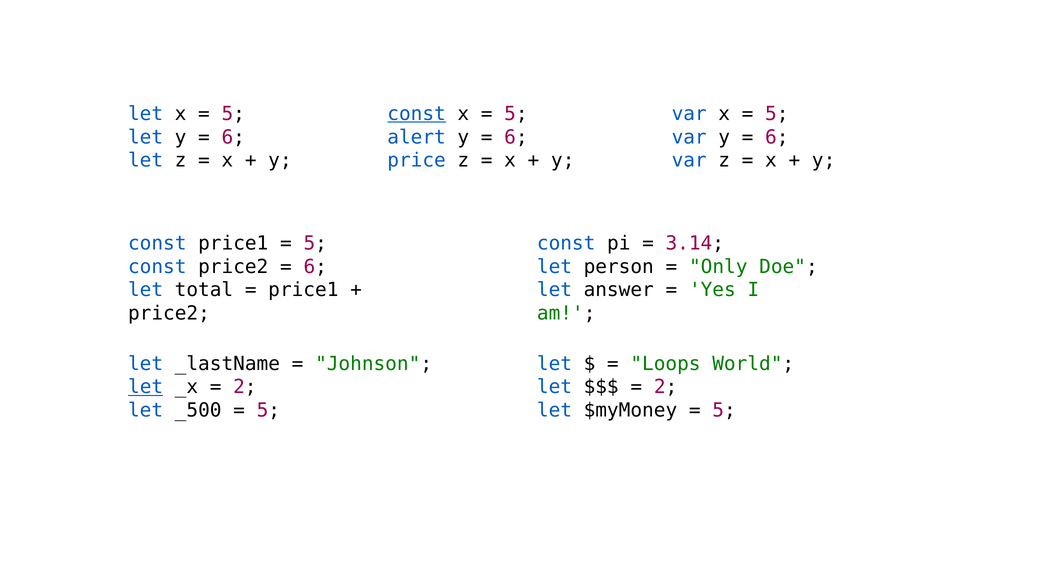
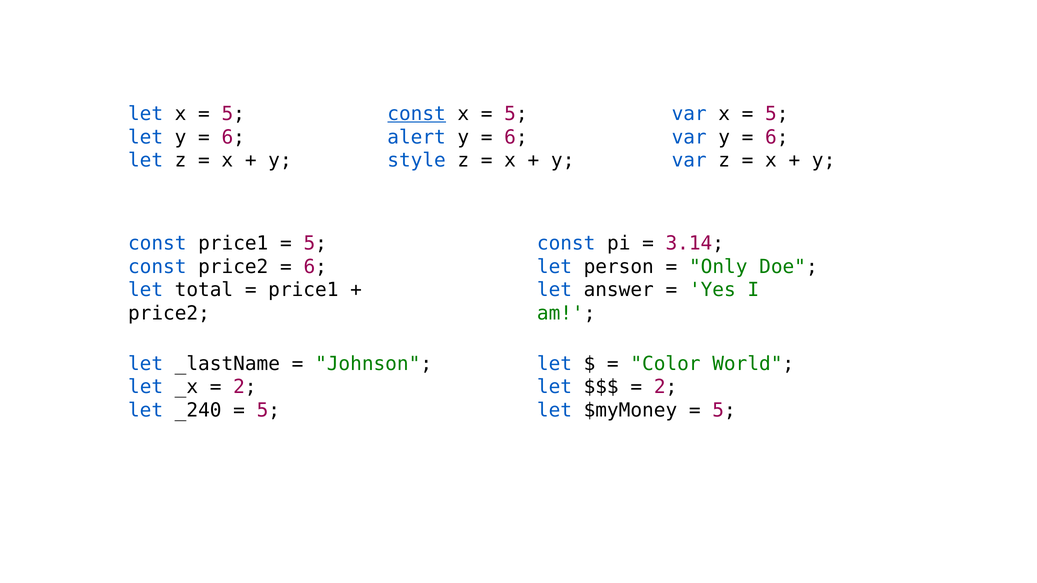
price: price -> style
Loops: Loops -> Color
let at (146, 387) underline: present -> none
_500: _500 -> _240
